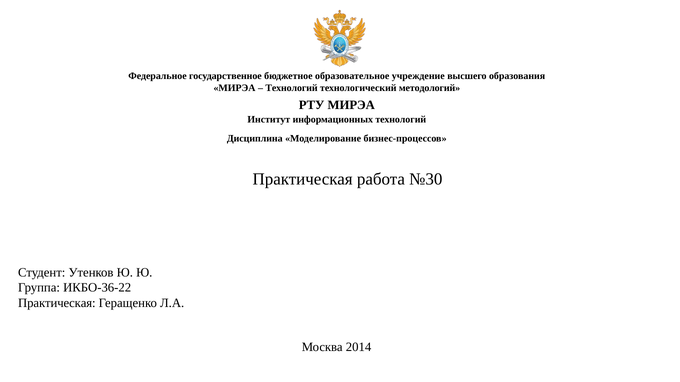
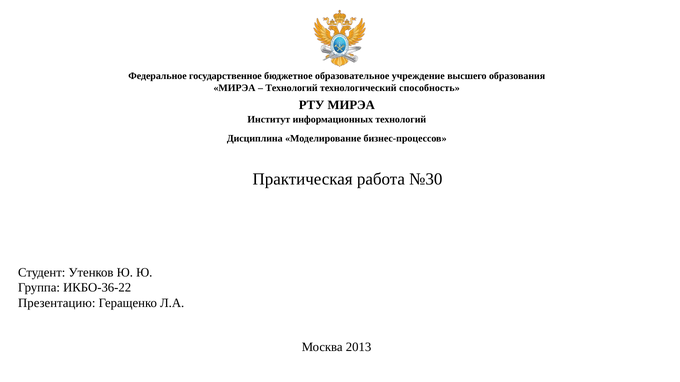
методологий: методологий -> способность
Практическая at (57, 303): Практическая -> Презентацию
2014: 2014 -> 2013
